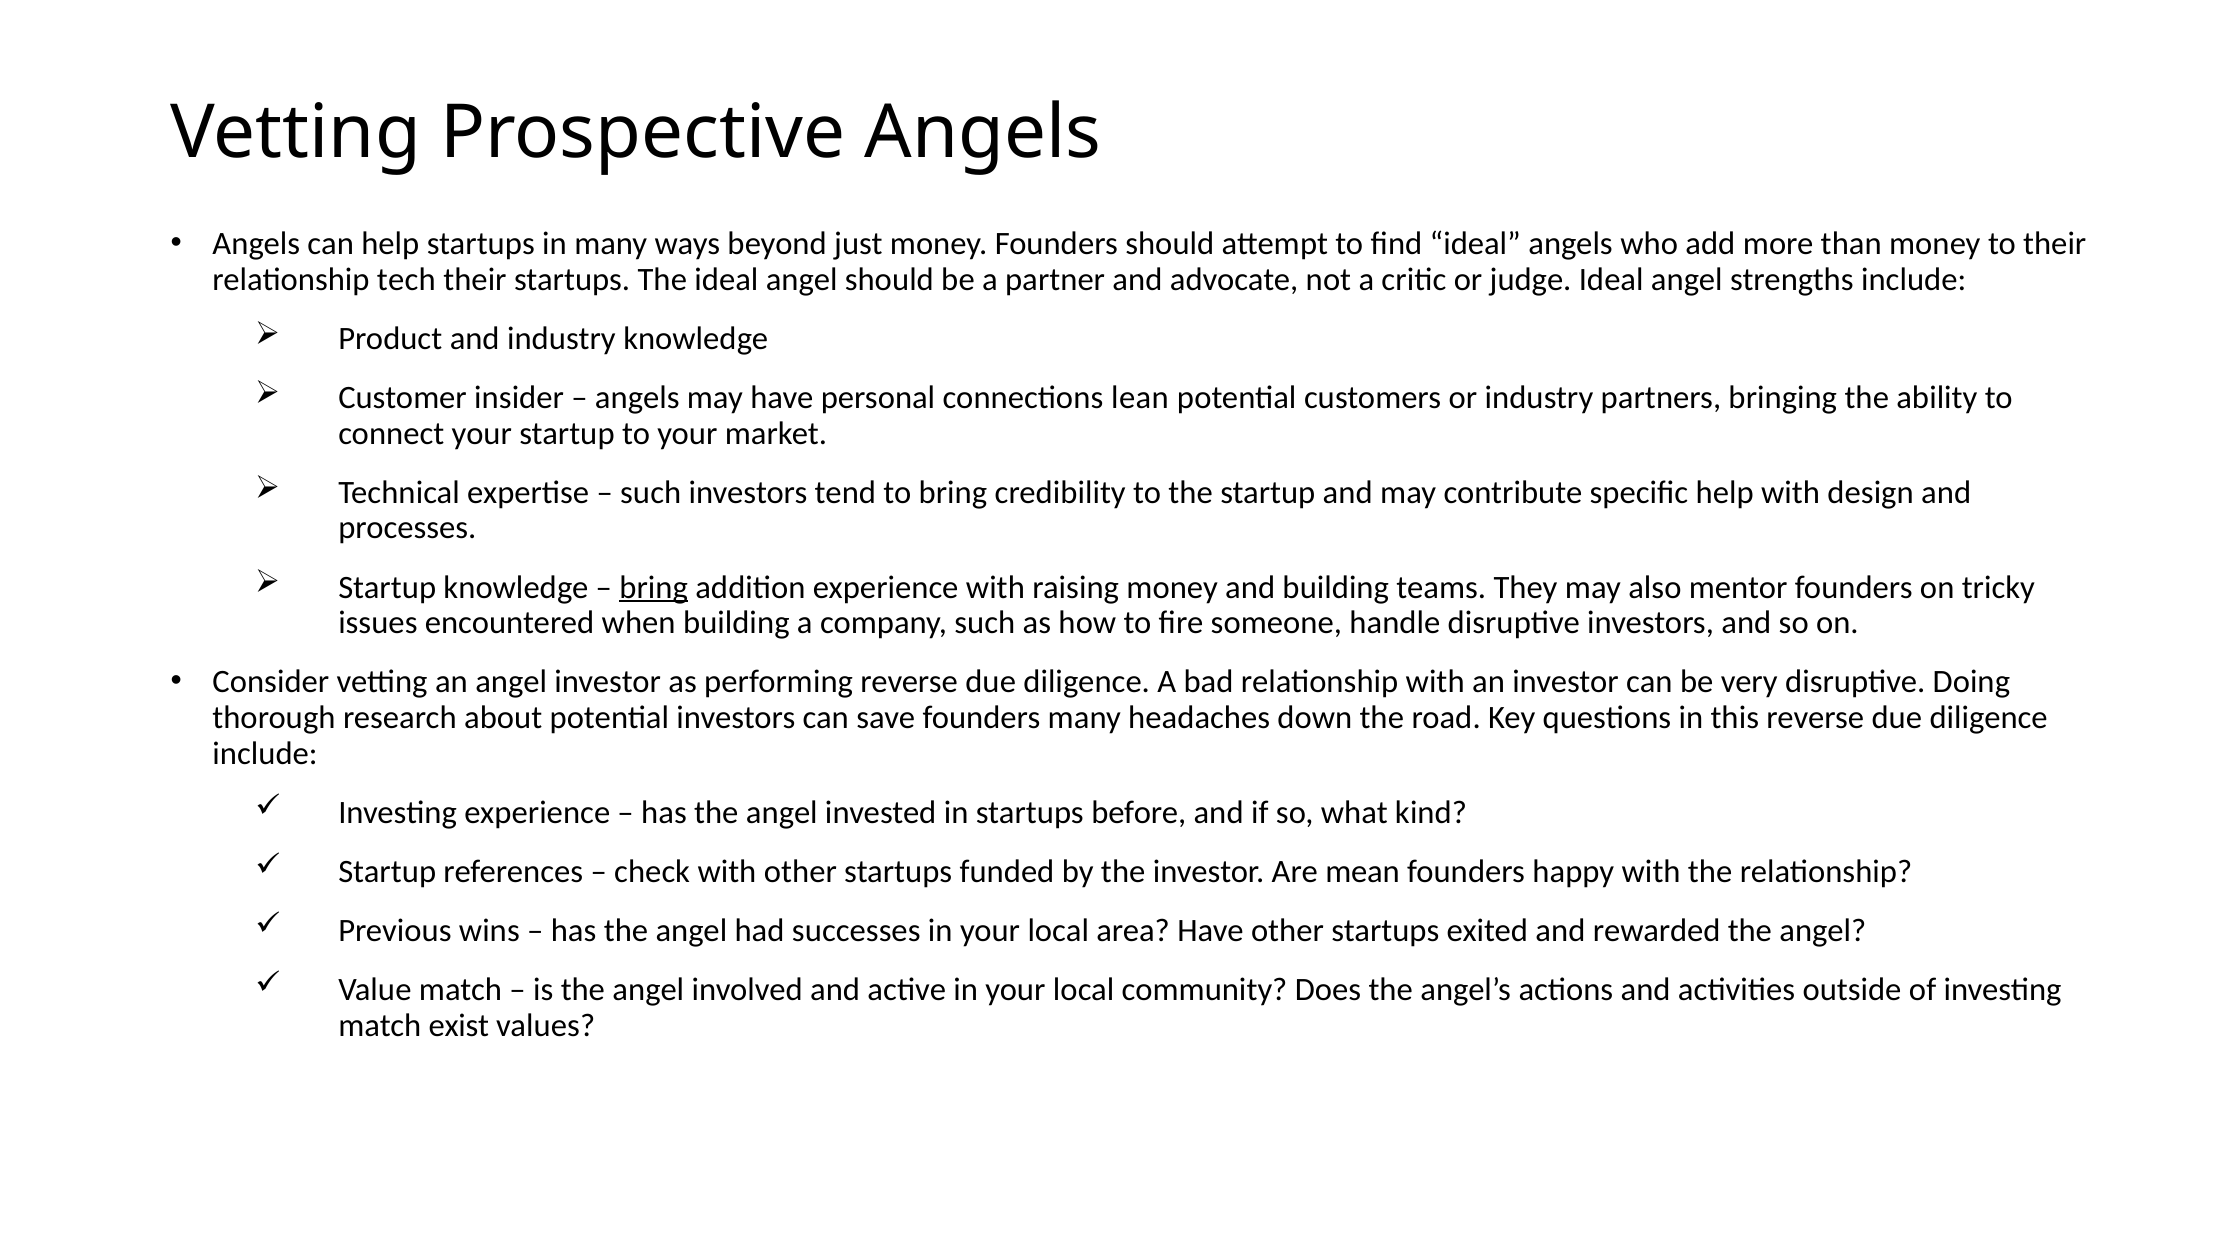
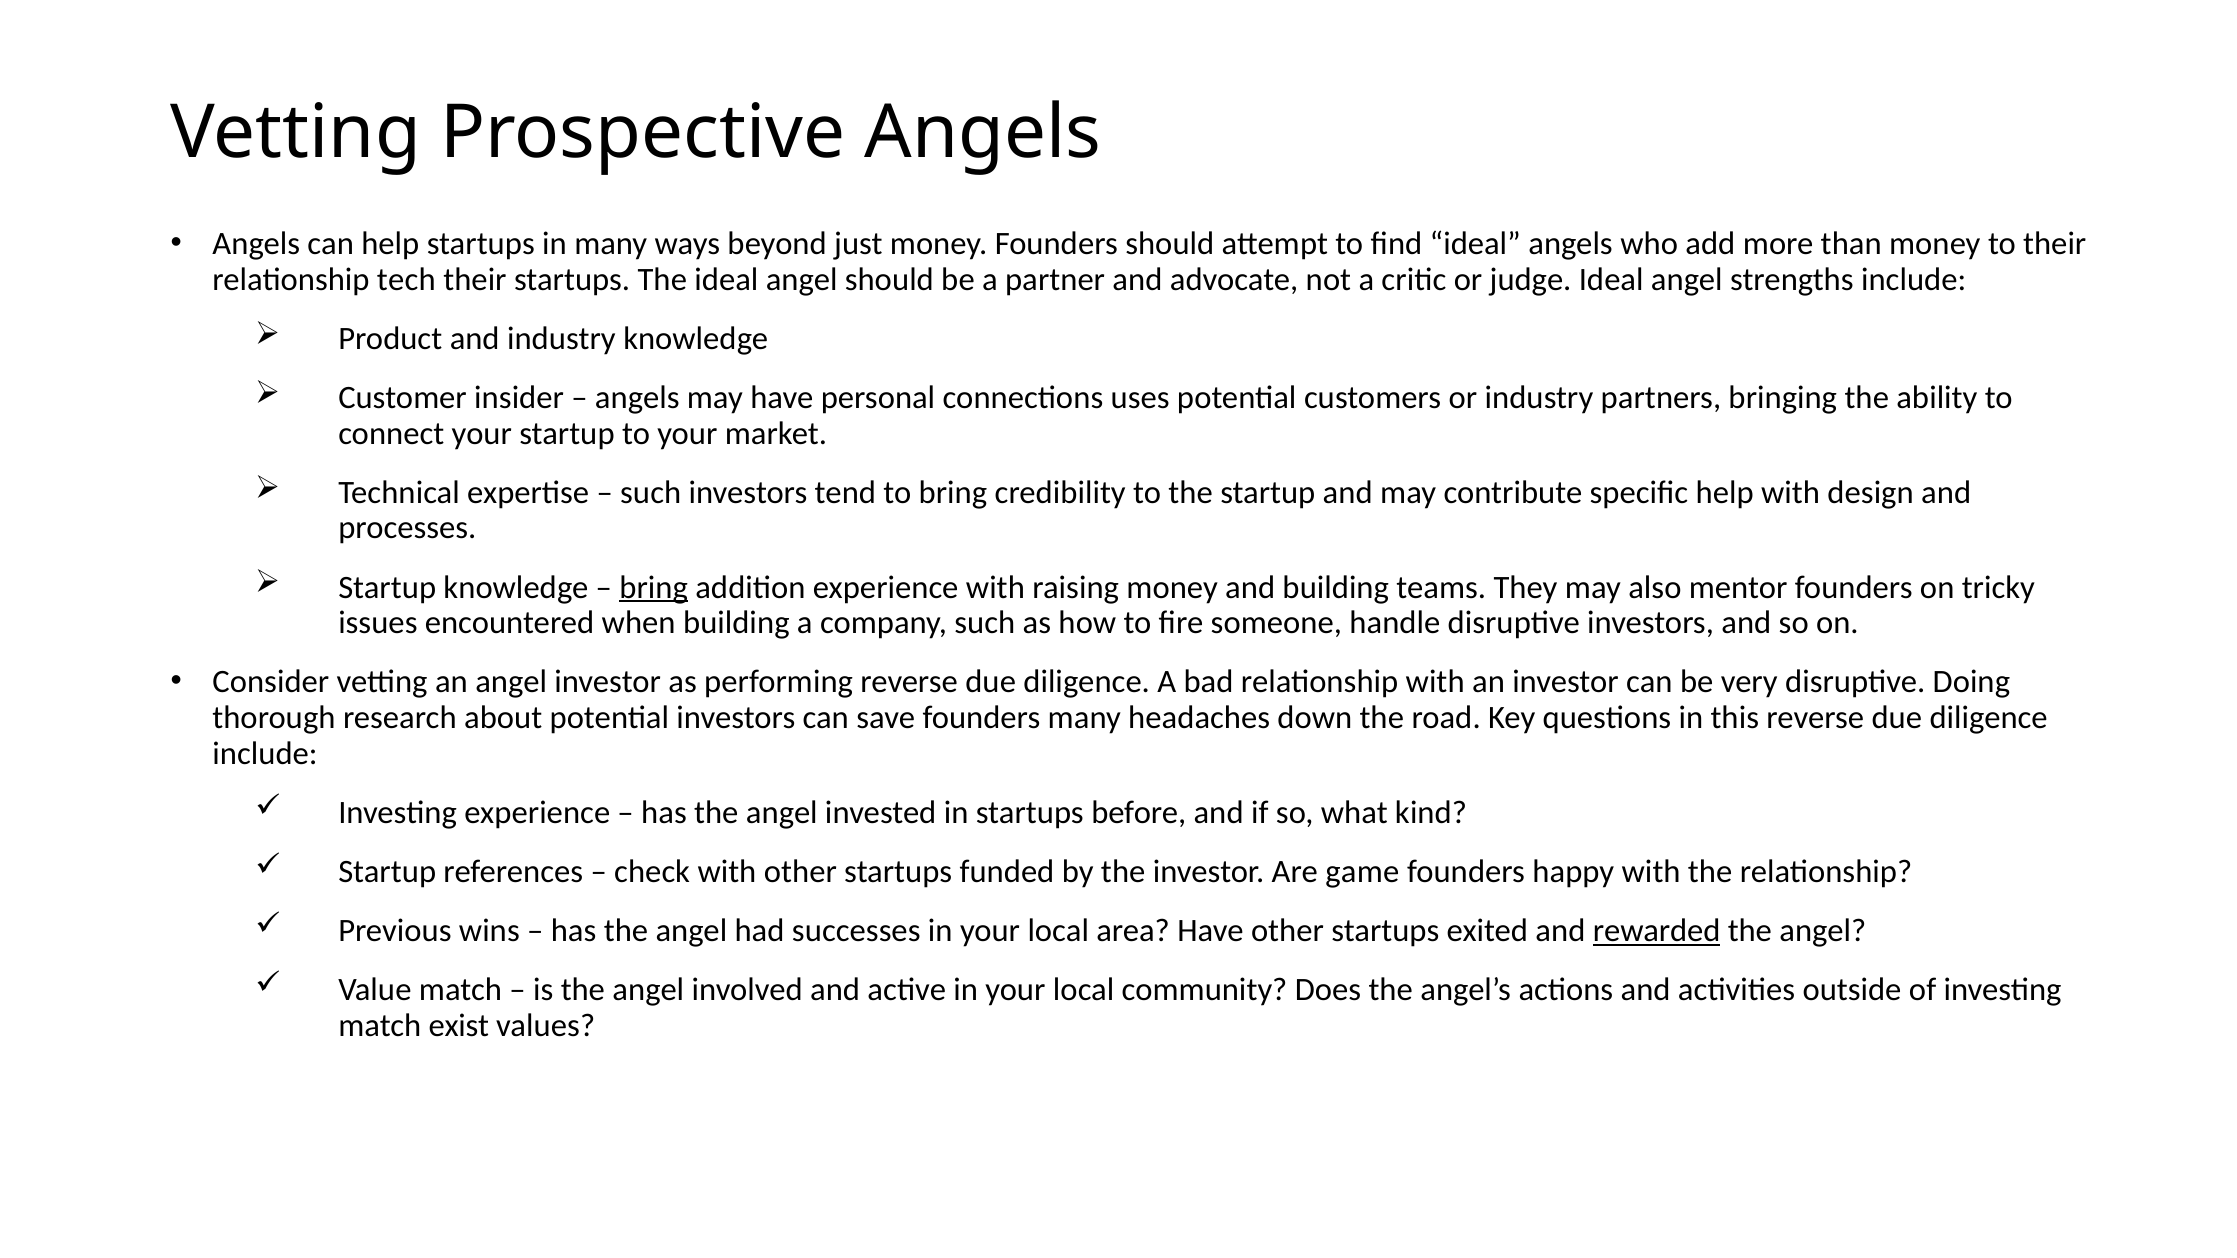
lean: lean -> uses
mean: mean -> game
rewarded underline: none -> present
